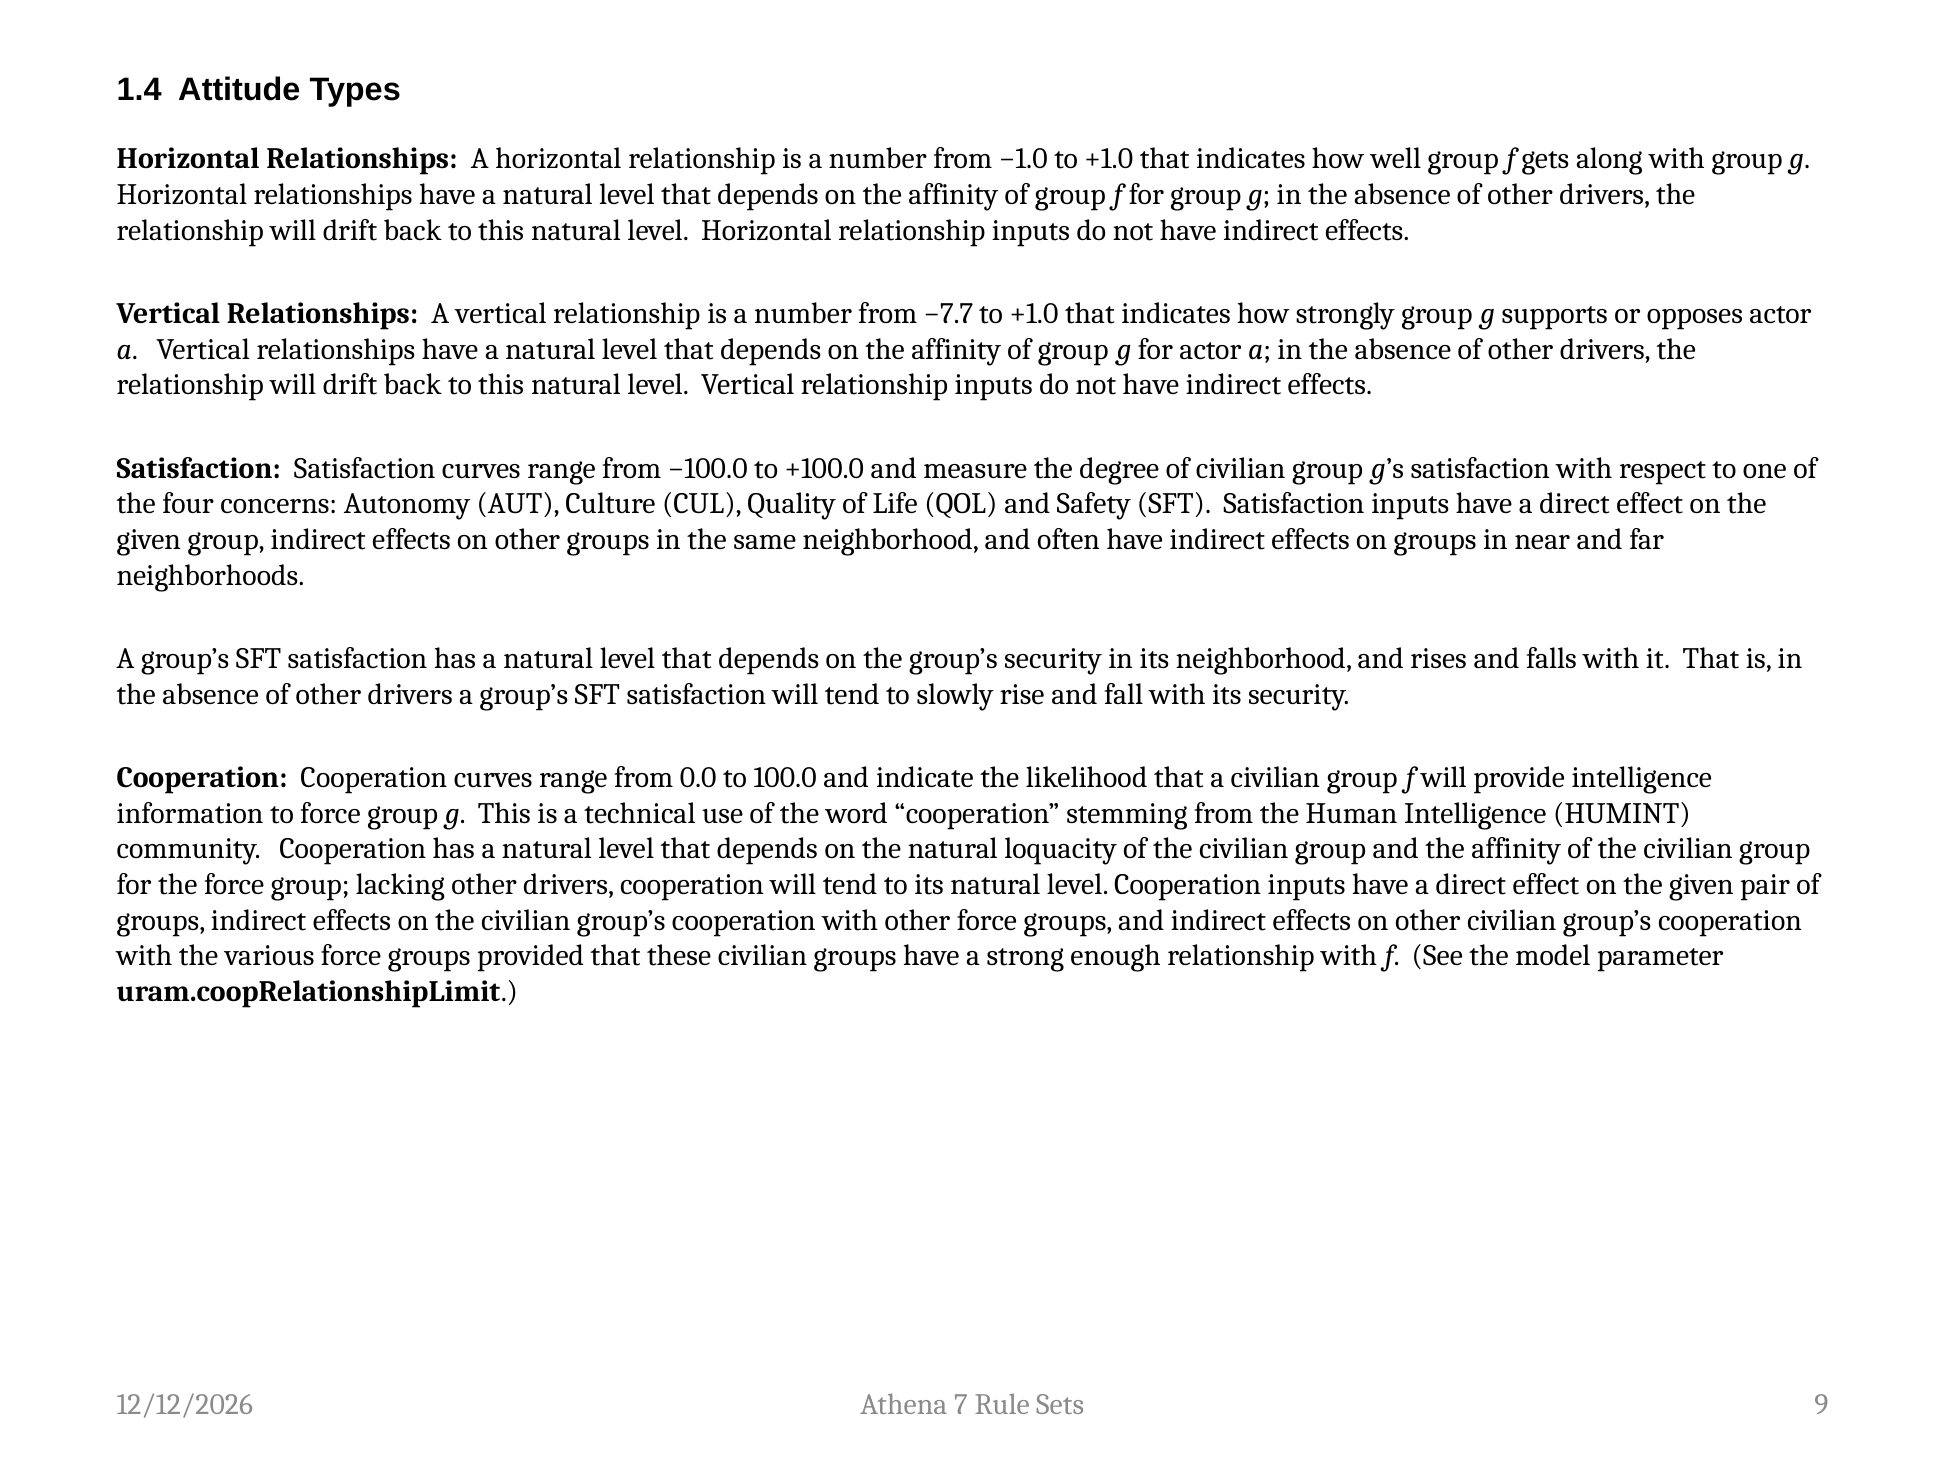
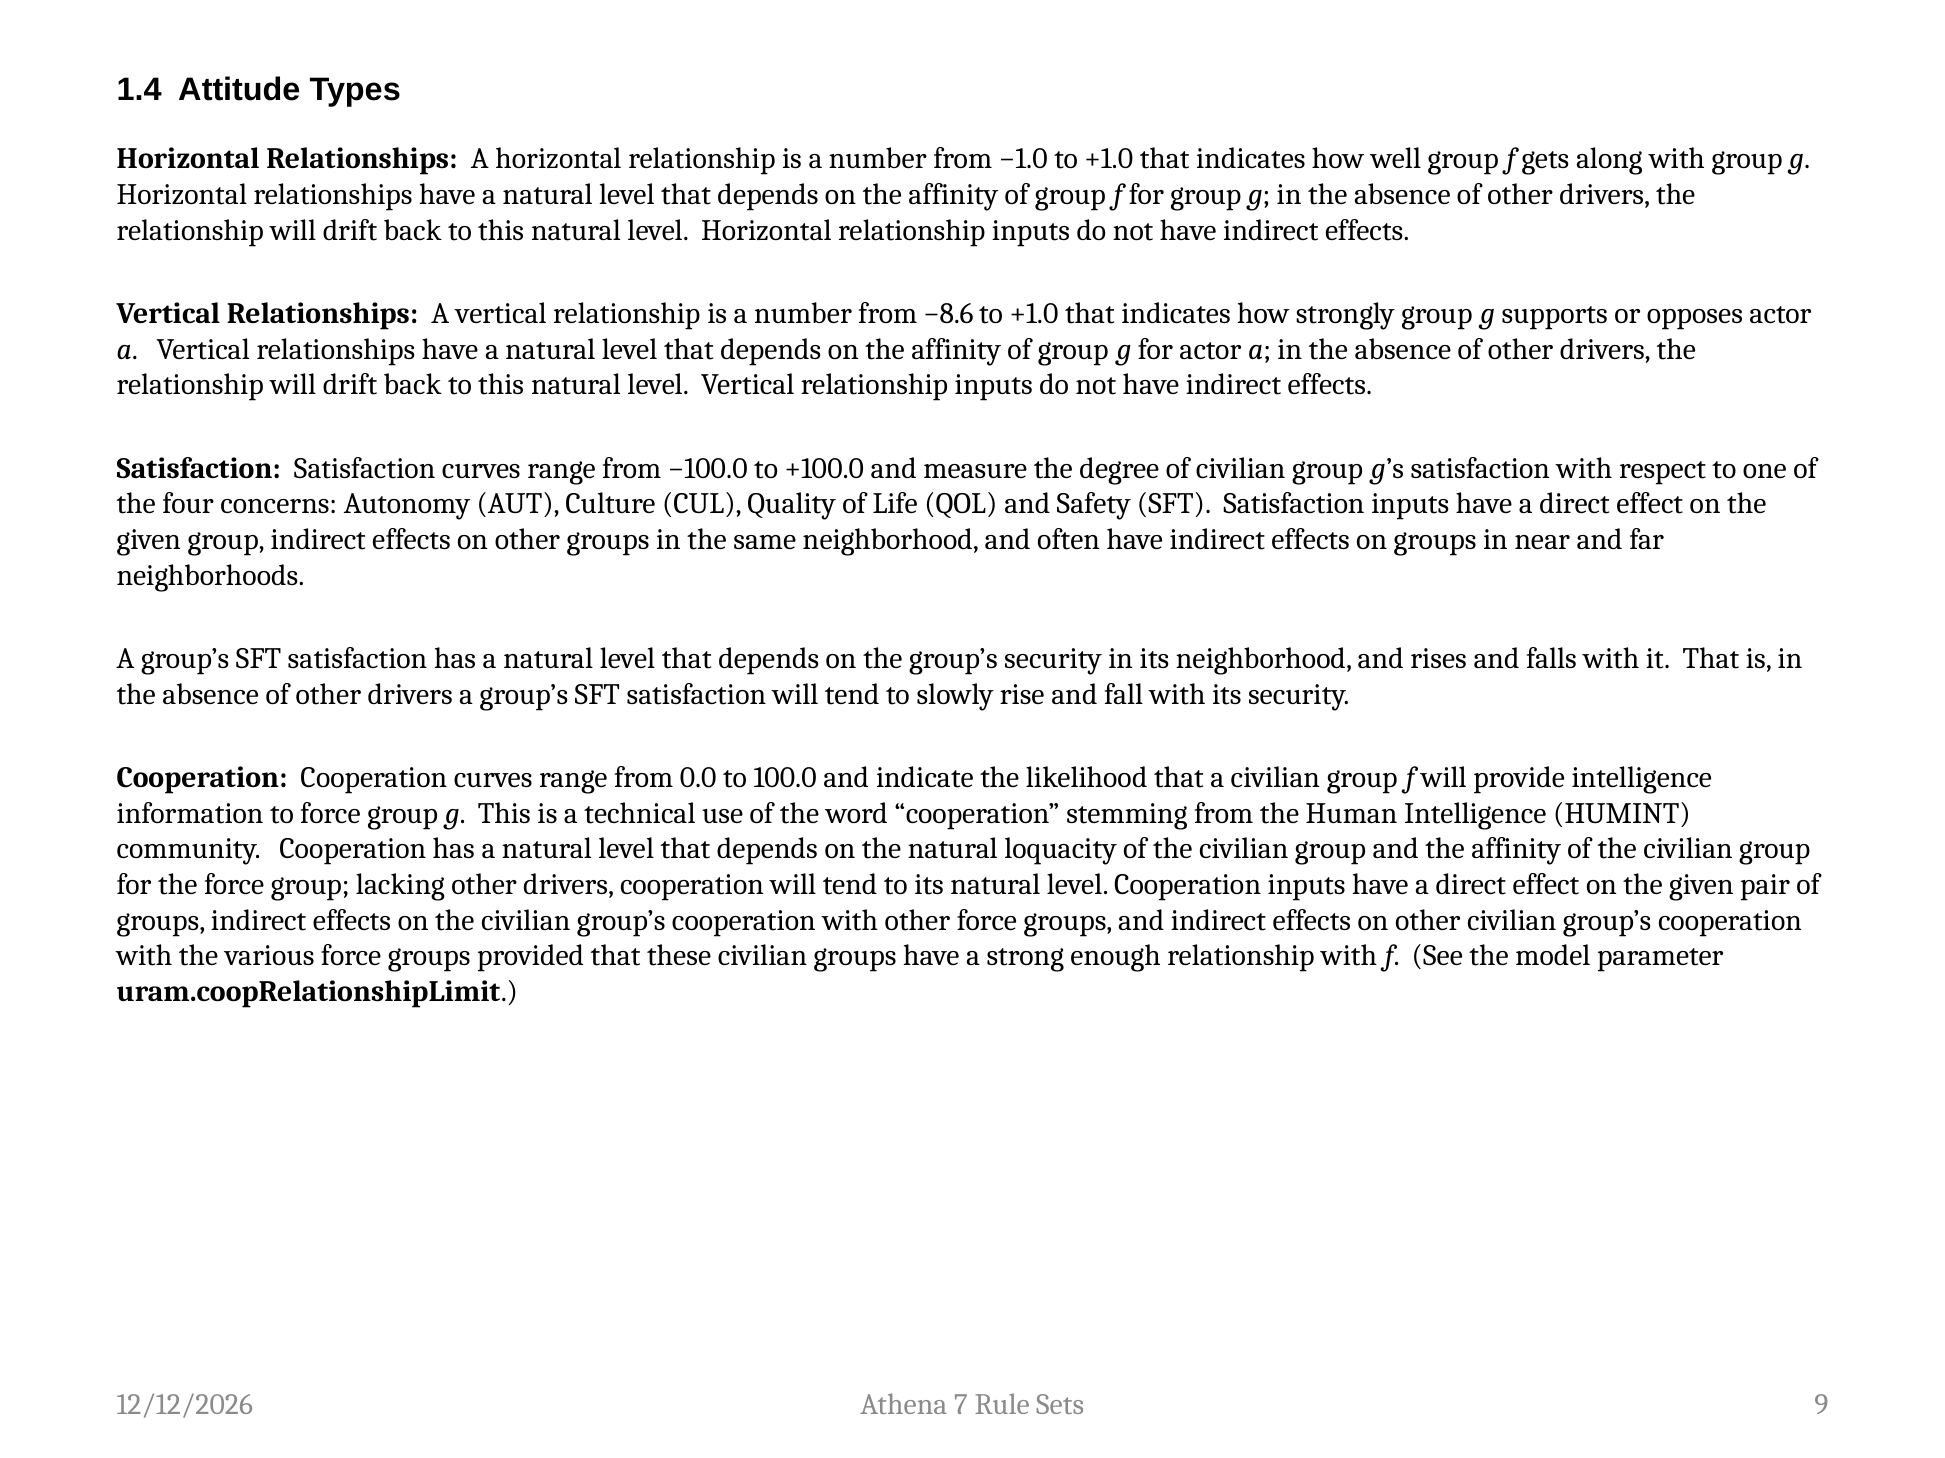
−7.7: −7.7 -> −8.6
